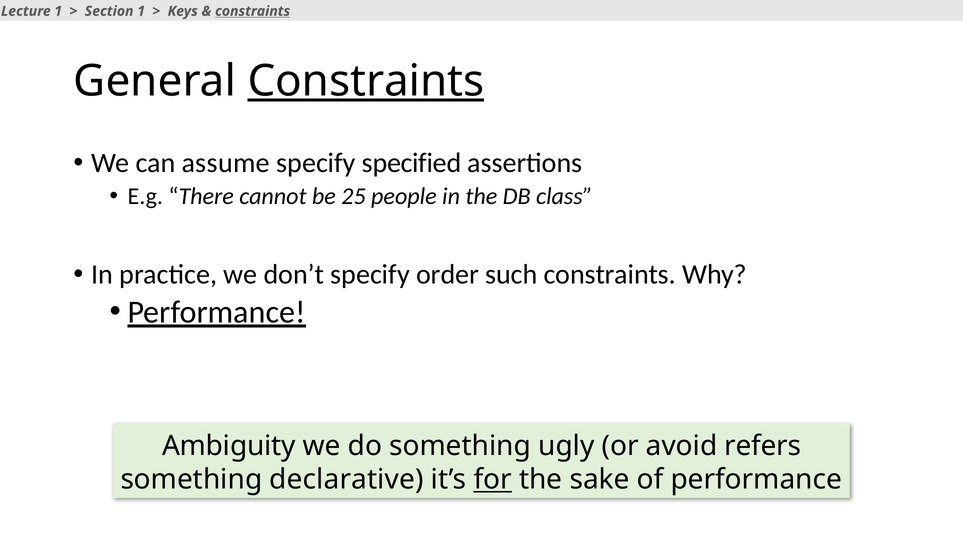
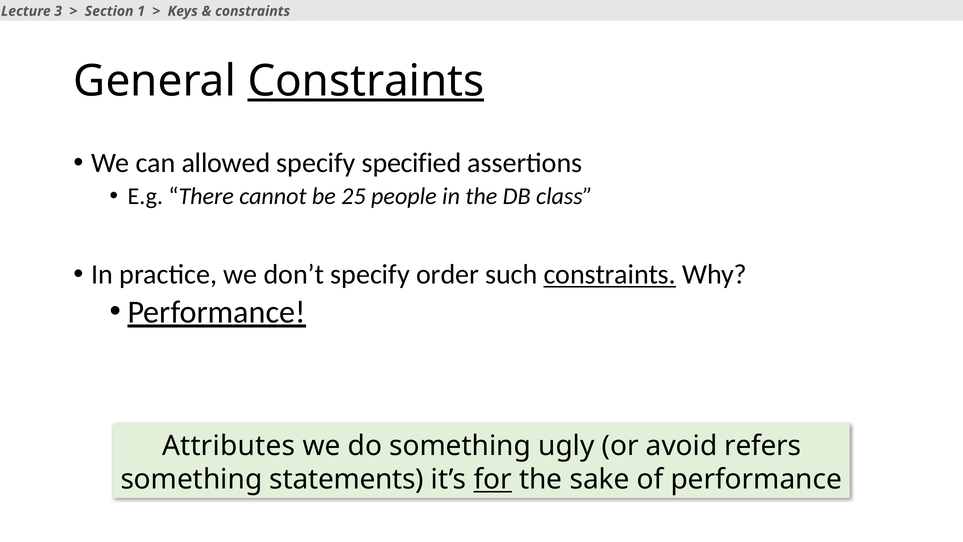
Lecture 1: 1 -> 3
constraints at (253, 11) underline: present -> none
assume: assume -> allowed
constraints at (610, 274) underline: none -> present
Ambiguity: Ambiguity -> Attributes
declarative: declarative -> statements
